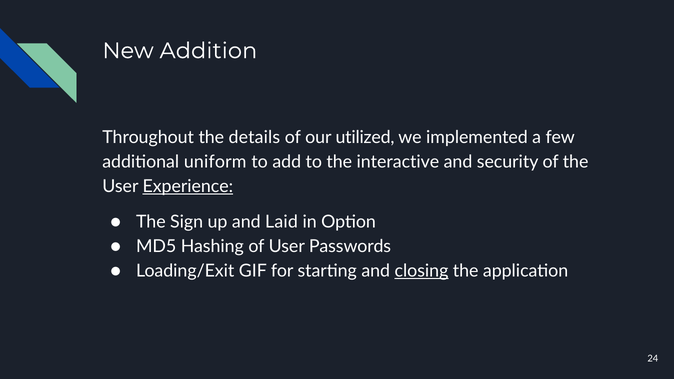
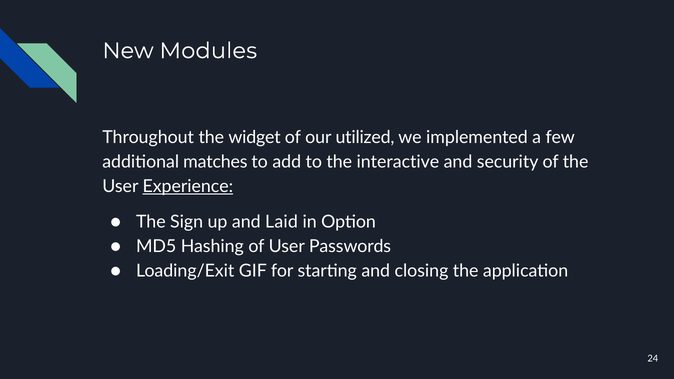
Addition: Addition -> Modules
details: details -> widget
uniform: uniform -> matches
closing underline: present -> none
